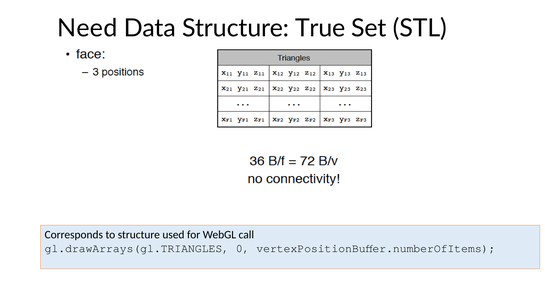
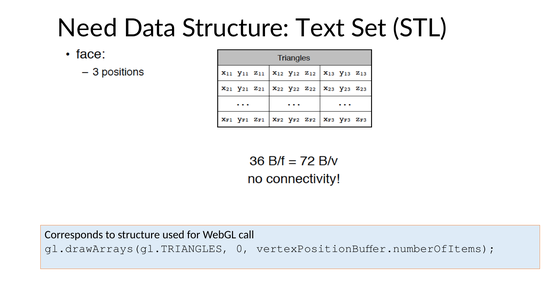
True: True -> Text
